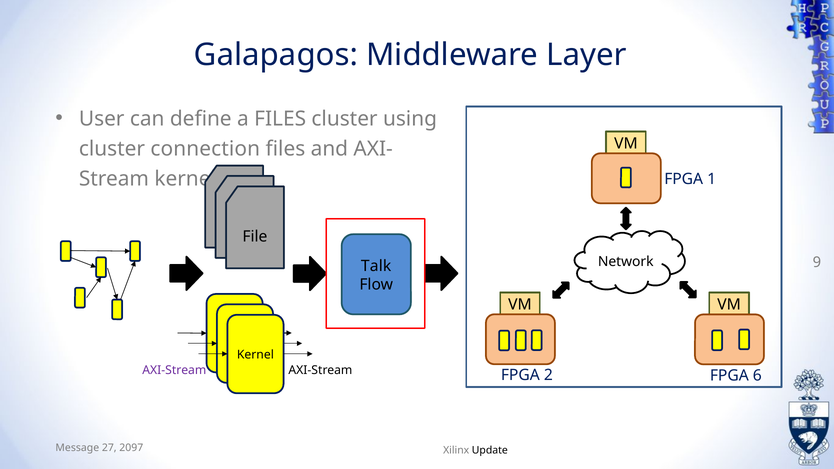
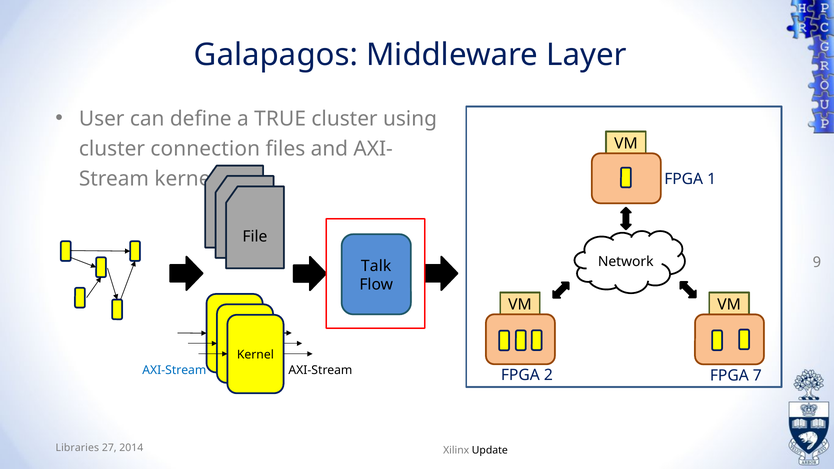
a FILES: FILES -> TRUE
AXI-Stream at (174, 370) colour: purple -> blue
6: 6 -> 7
Message: Message -> Libraries
2097: 2097 -> 2014
